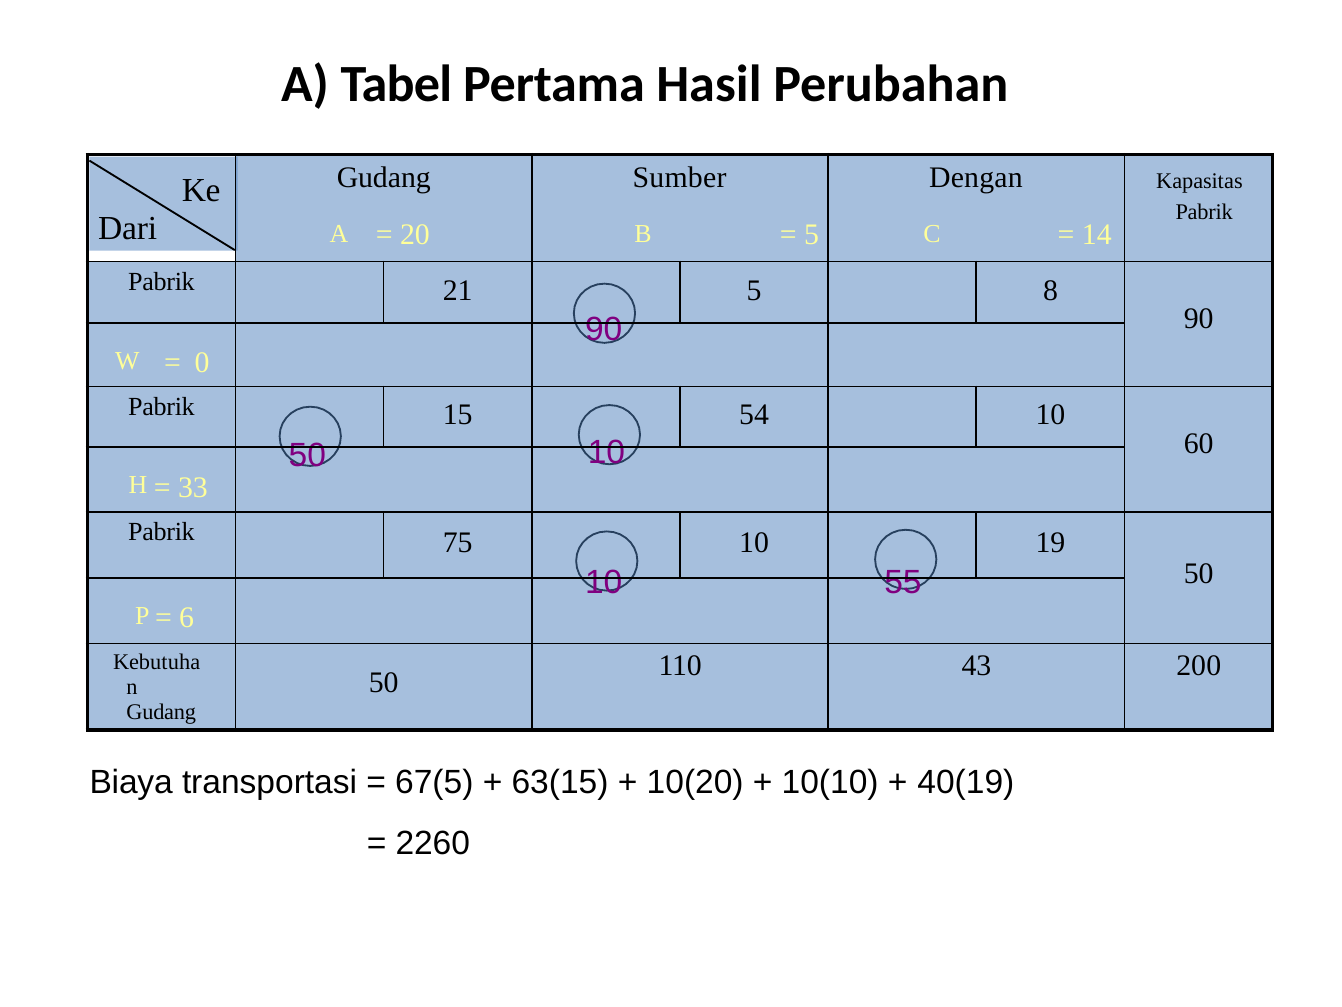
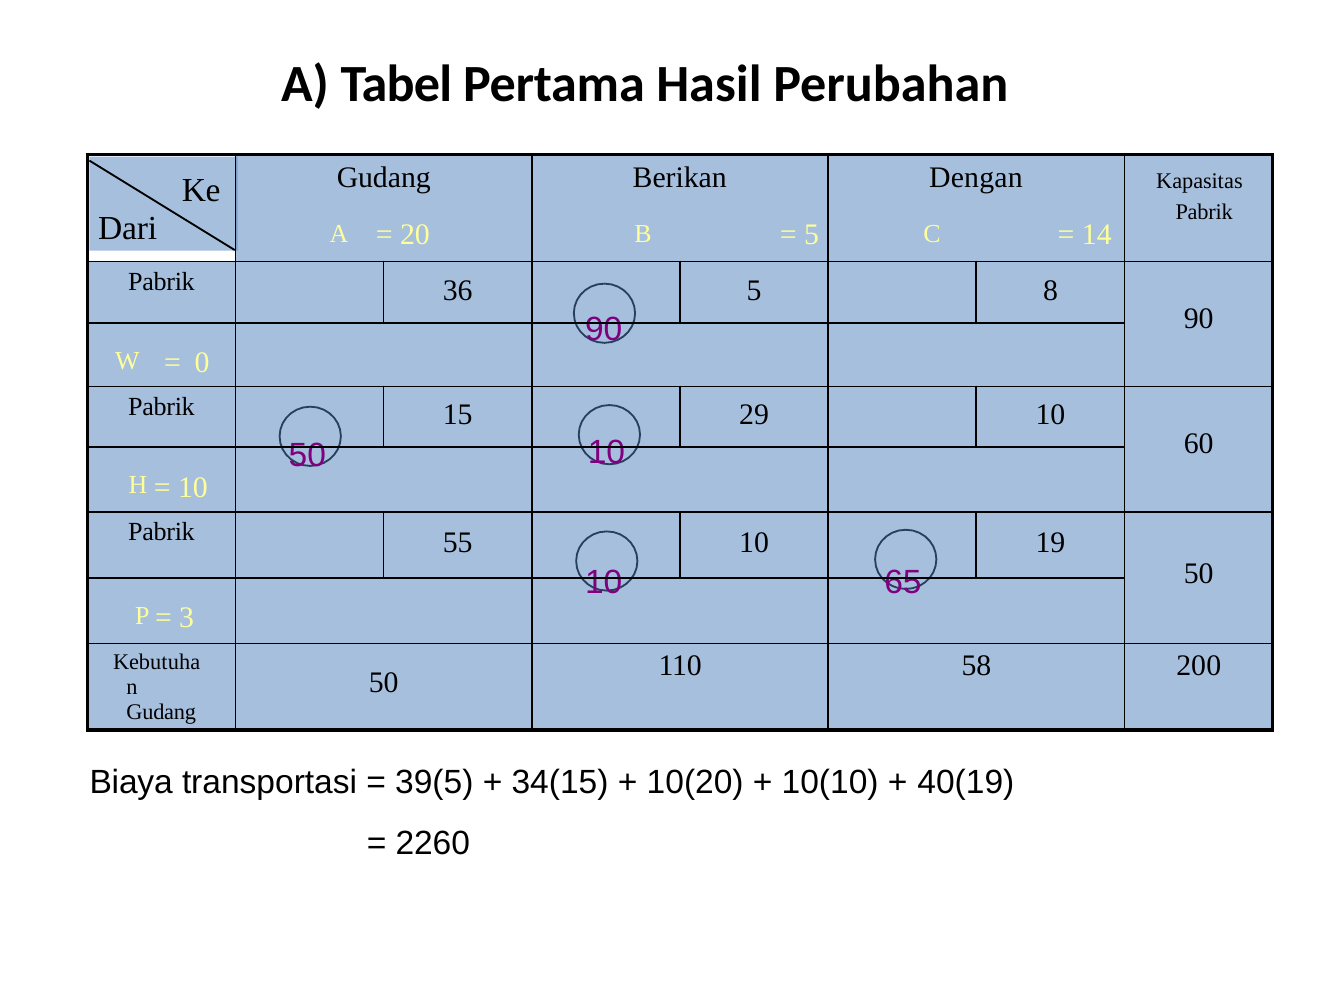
Sumber: Sumber -> Berikan
21: 21 -> 36
54: 54 -> 29
33 at (193, 488): 33 -> 10
75: 75 -> 55
55: 55 -> 65
6: 6 -> 3
43: 43 -> 58
67(5: 67(5 -> 39(5
63(15: 63(15 -> 34(15
